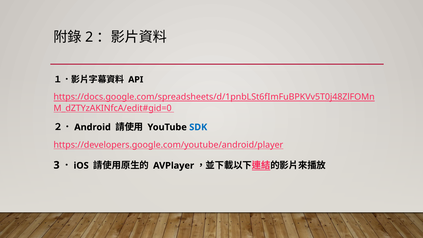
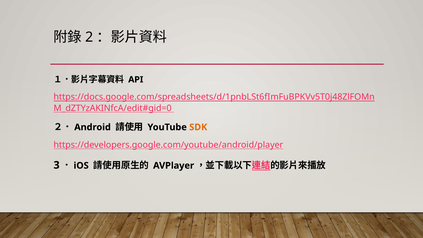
SDK colour: blue -> orange
